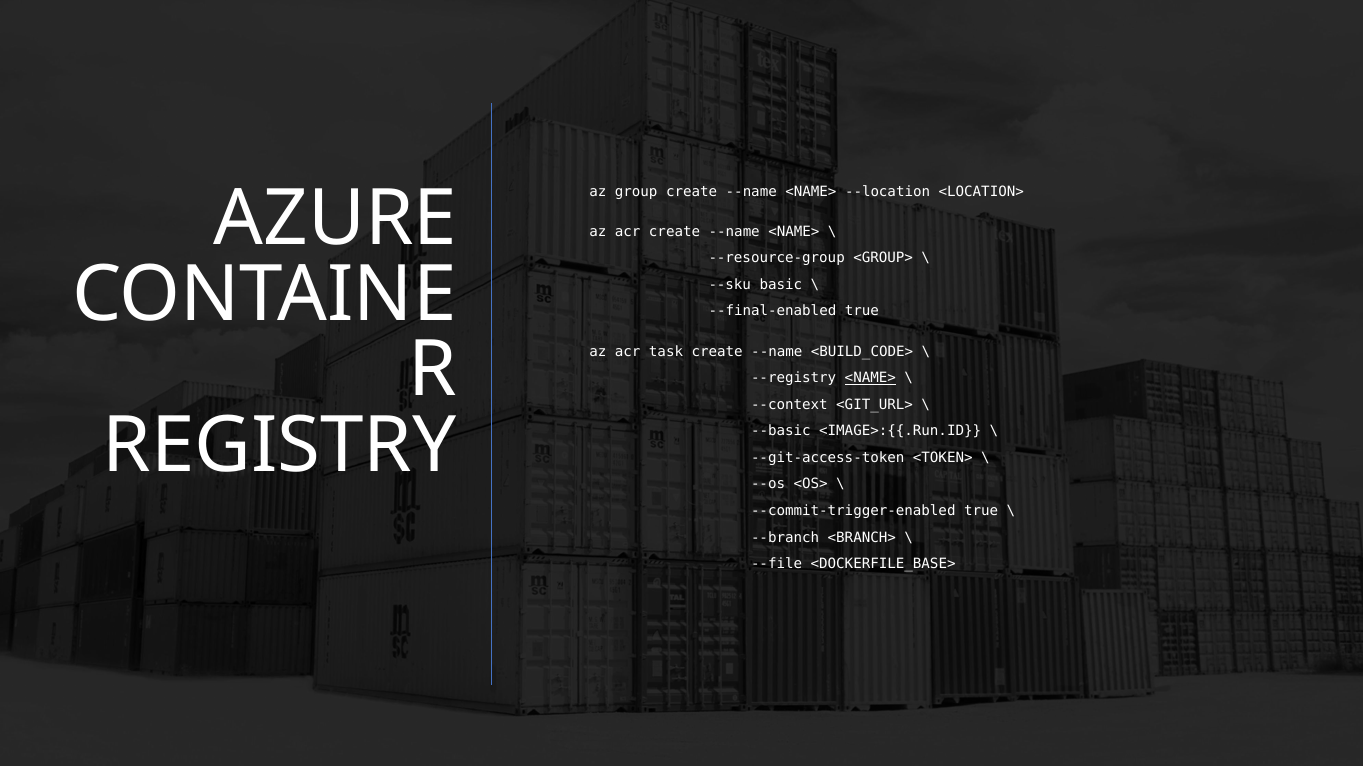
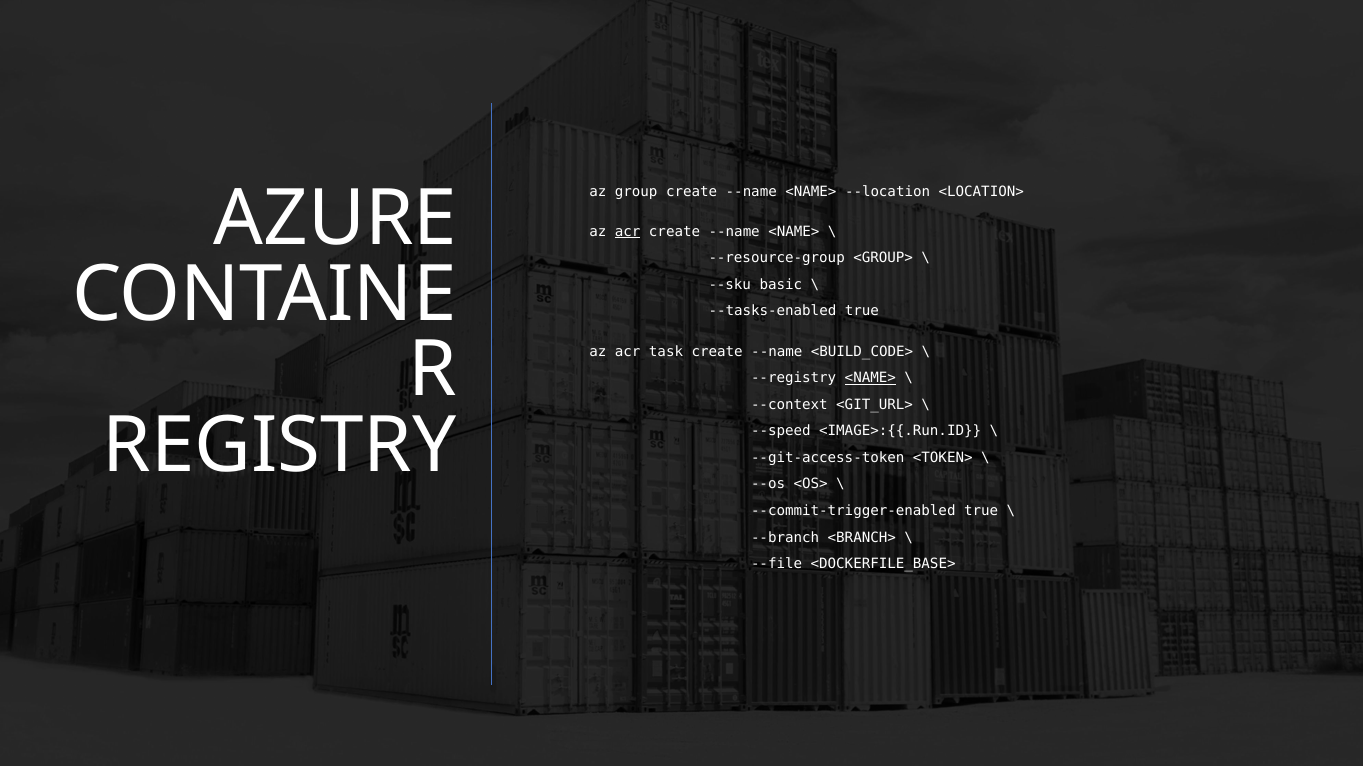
acr at (628, 232) underline: none -> present
--final-enabled: --final-enabled -> --tasks-enabled
--basic: --basic -> --speed
